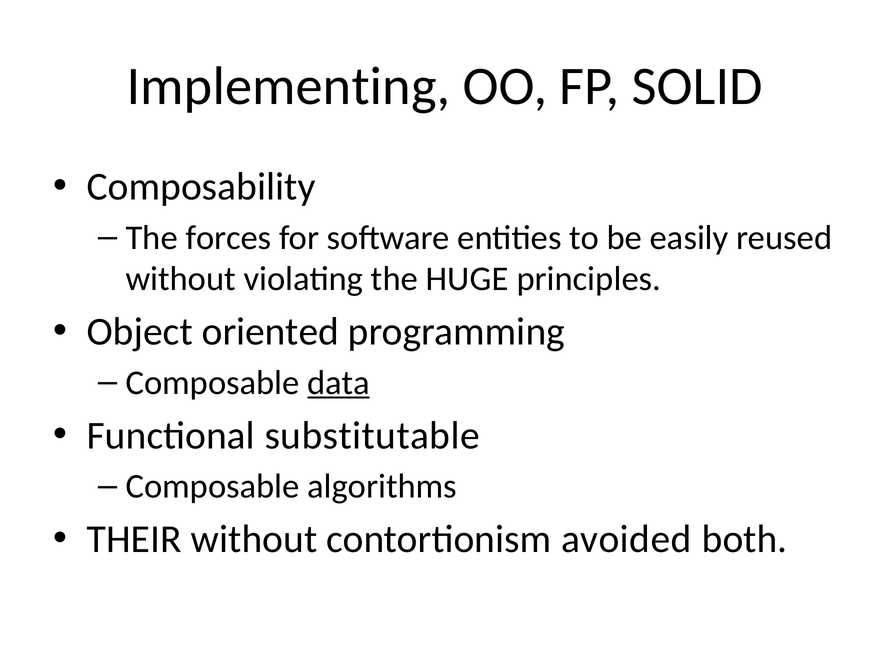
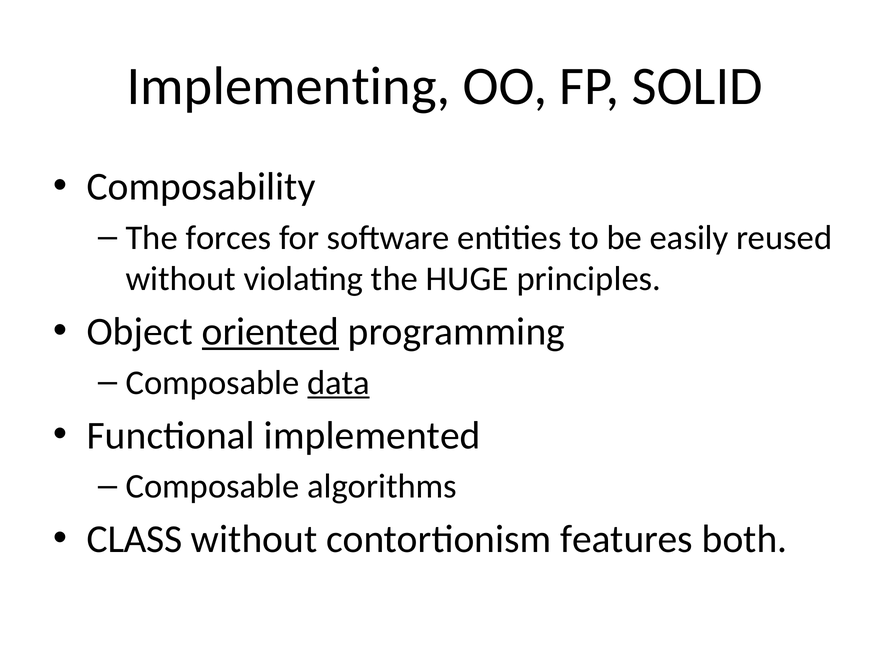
oriented underline: none -> present
substitutable: substitutable -> implemented
THEIR: THEIR -> CLASS
avoided: avoided -> features
